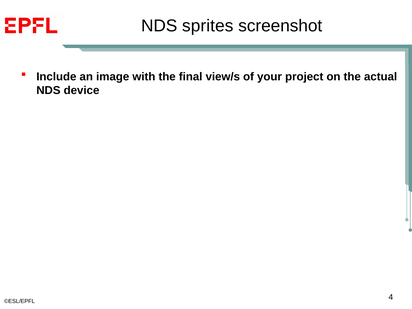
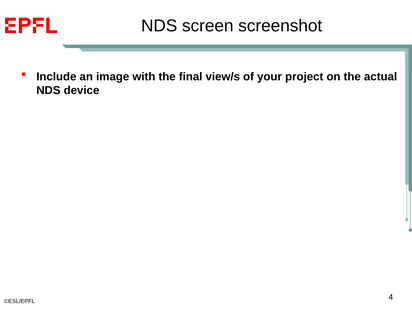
sprites: sprites -> screen
